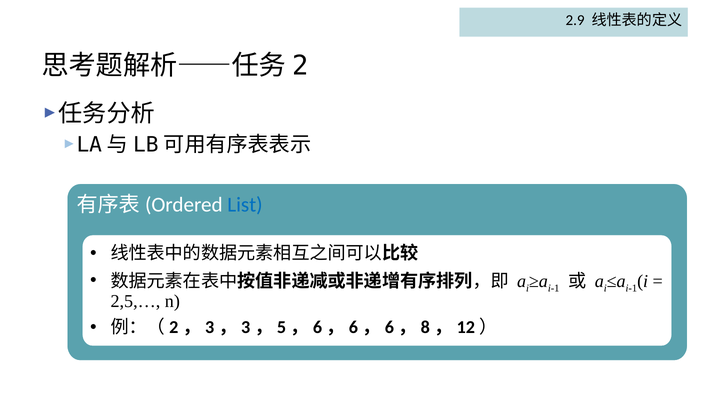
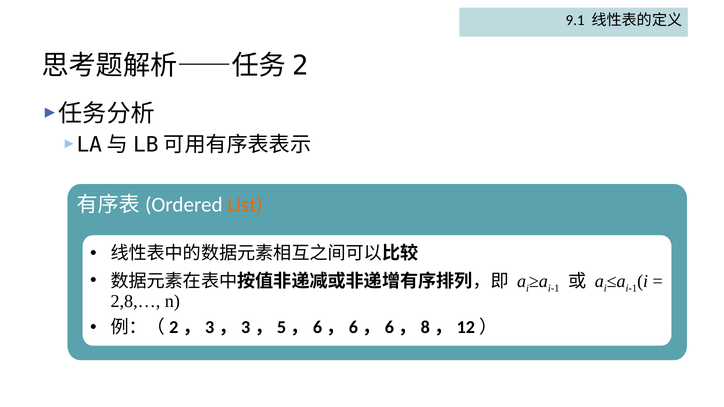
2.9: 2.9 -> 9.1
List colour: blue -> orange
2,5,…: 2,5,… -> 2,8,…
